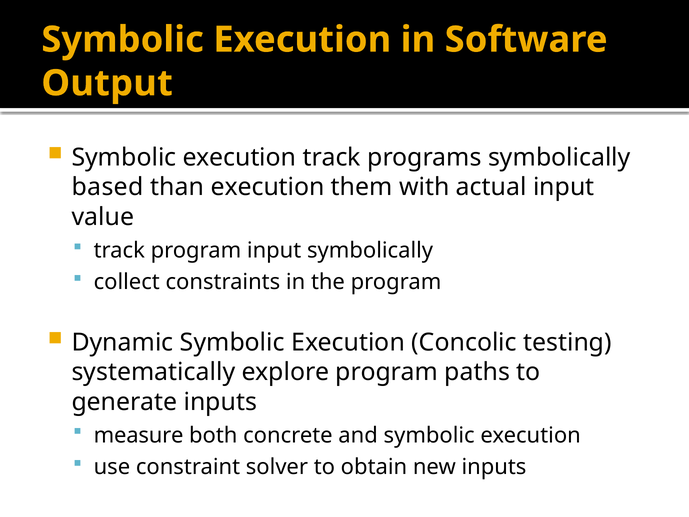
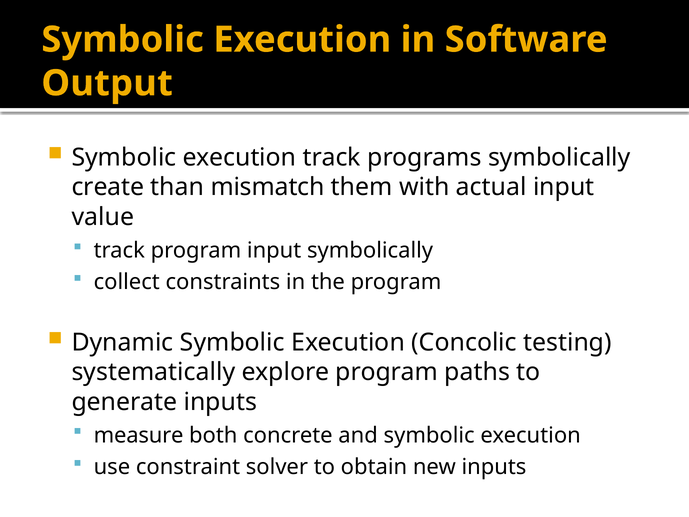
based: based -> create
than execution: execution -> mismatch
